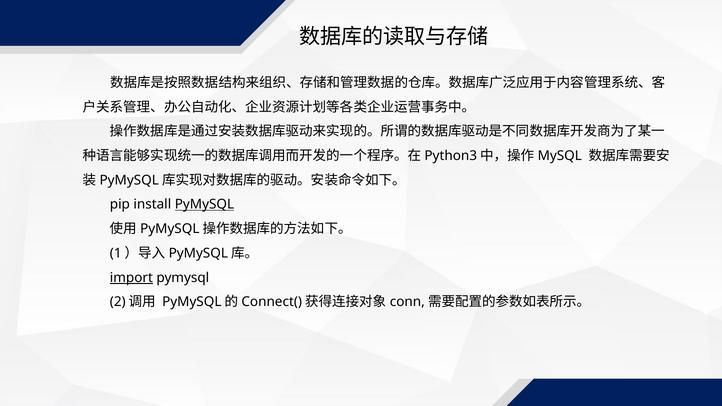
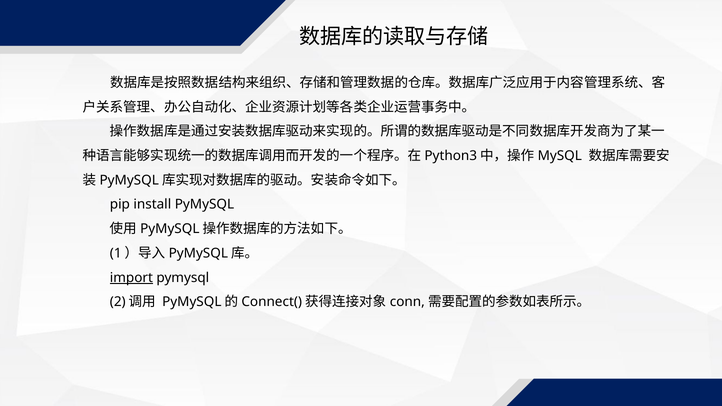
PyMySQL at (204, 205) underline: present -> none
